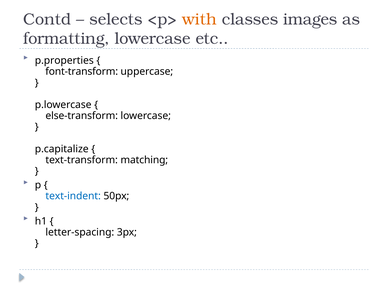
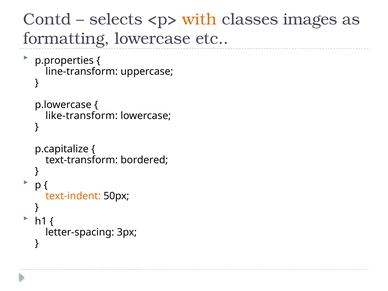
font-transform: font-transform -> line-transform
else-transform: else-transform -> like-transform
matching: matching -> bordered
text-indent colour: blue -> orange
